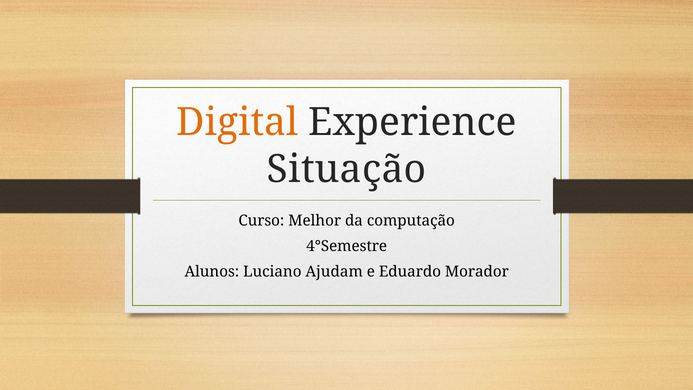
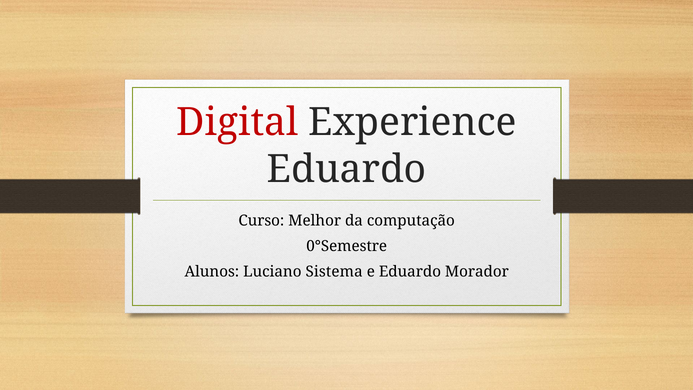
Digital colour: orange -> red
Situação at (347, 169): Situação -> Eduardo
4°Semestre: 4°Semestre -> 0°Semestre
Ajudam: Ajudam -> Sistema
